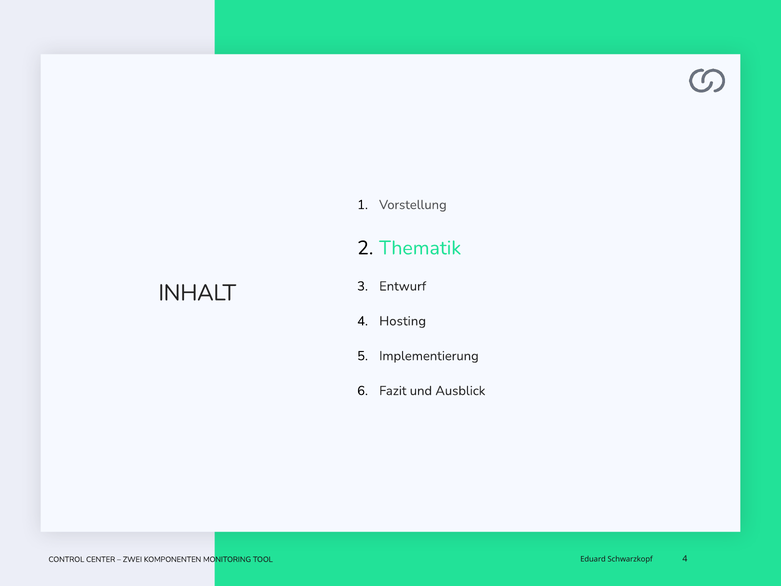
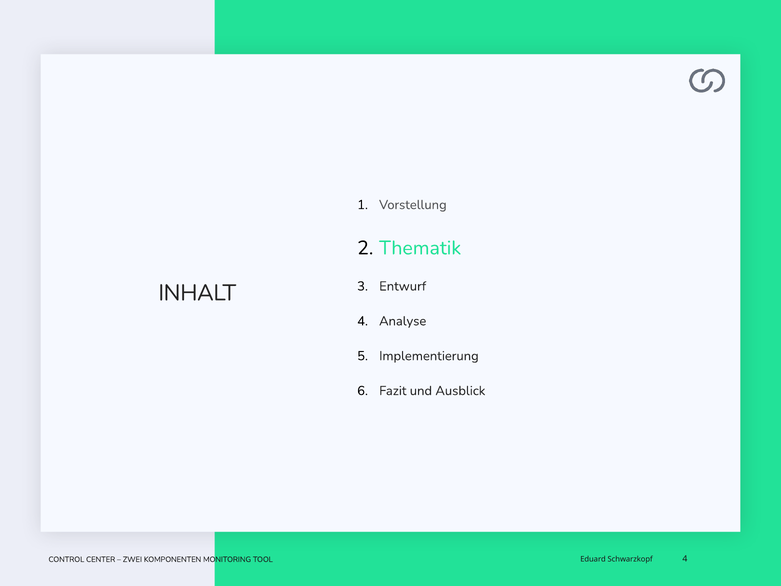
Hosting: Hosting -> Analyse
